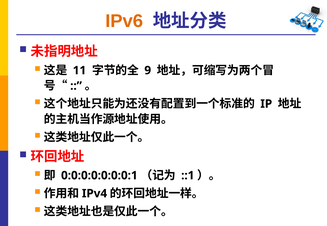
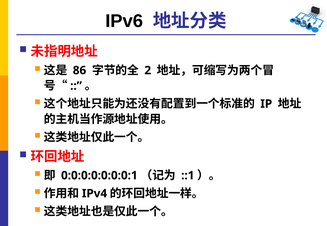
IPv6 colour: orange -> black
11: 11 -> 86
9: 9 -> 2
